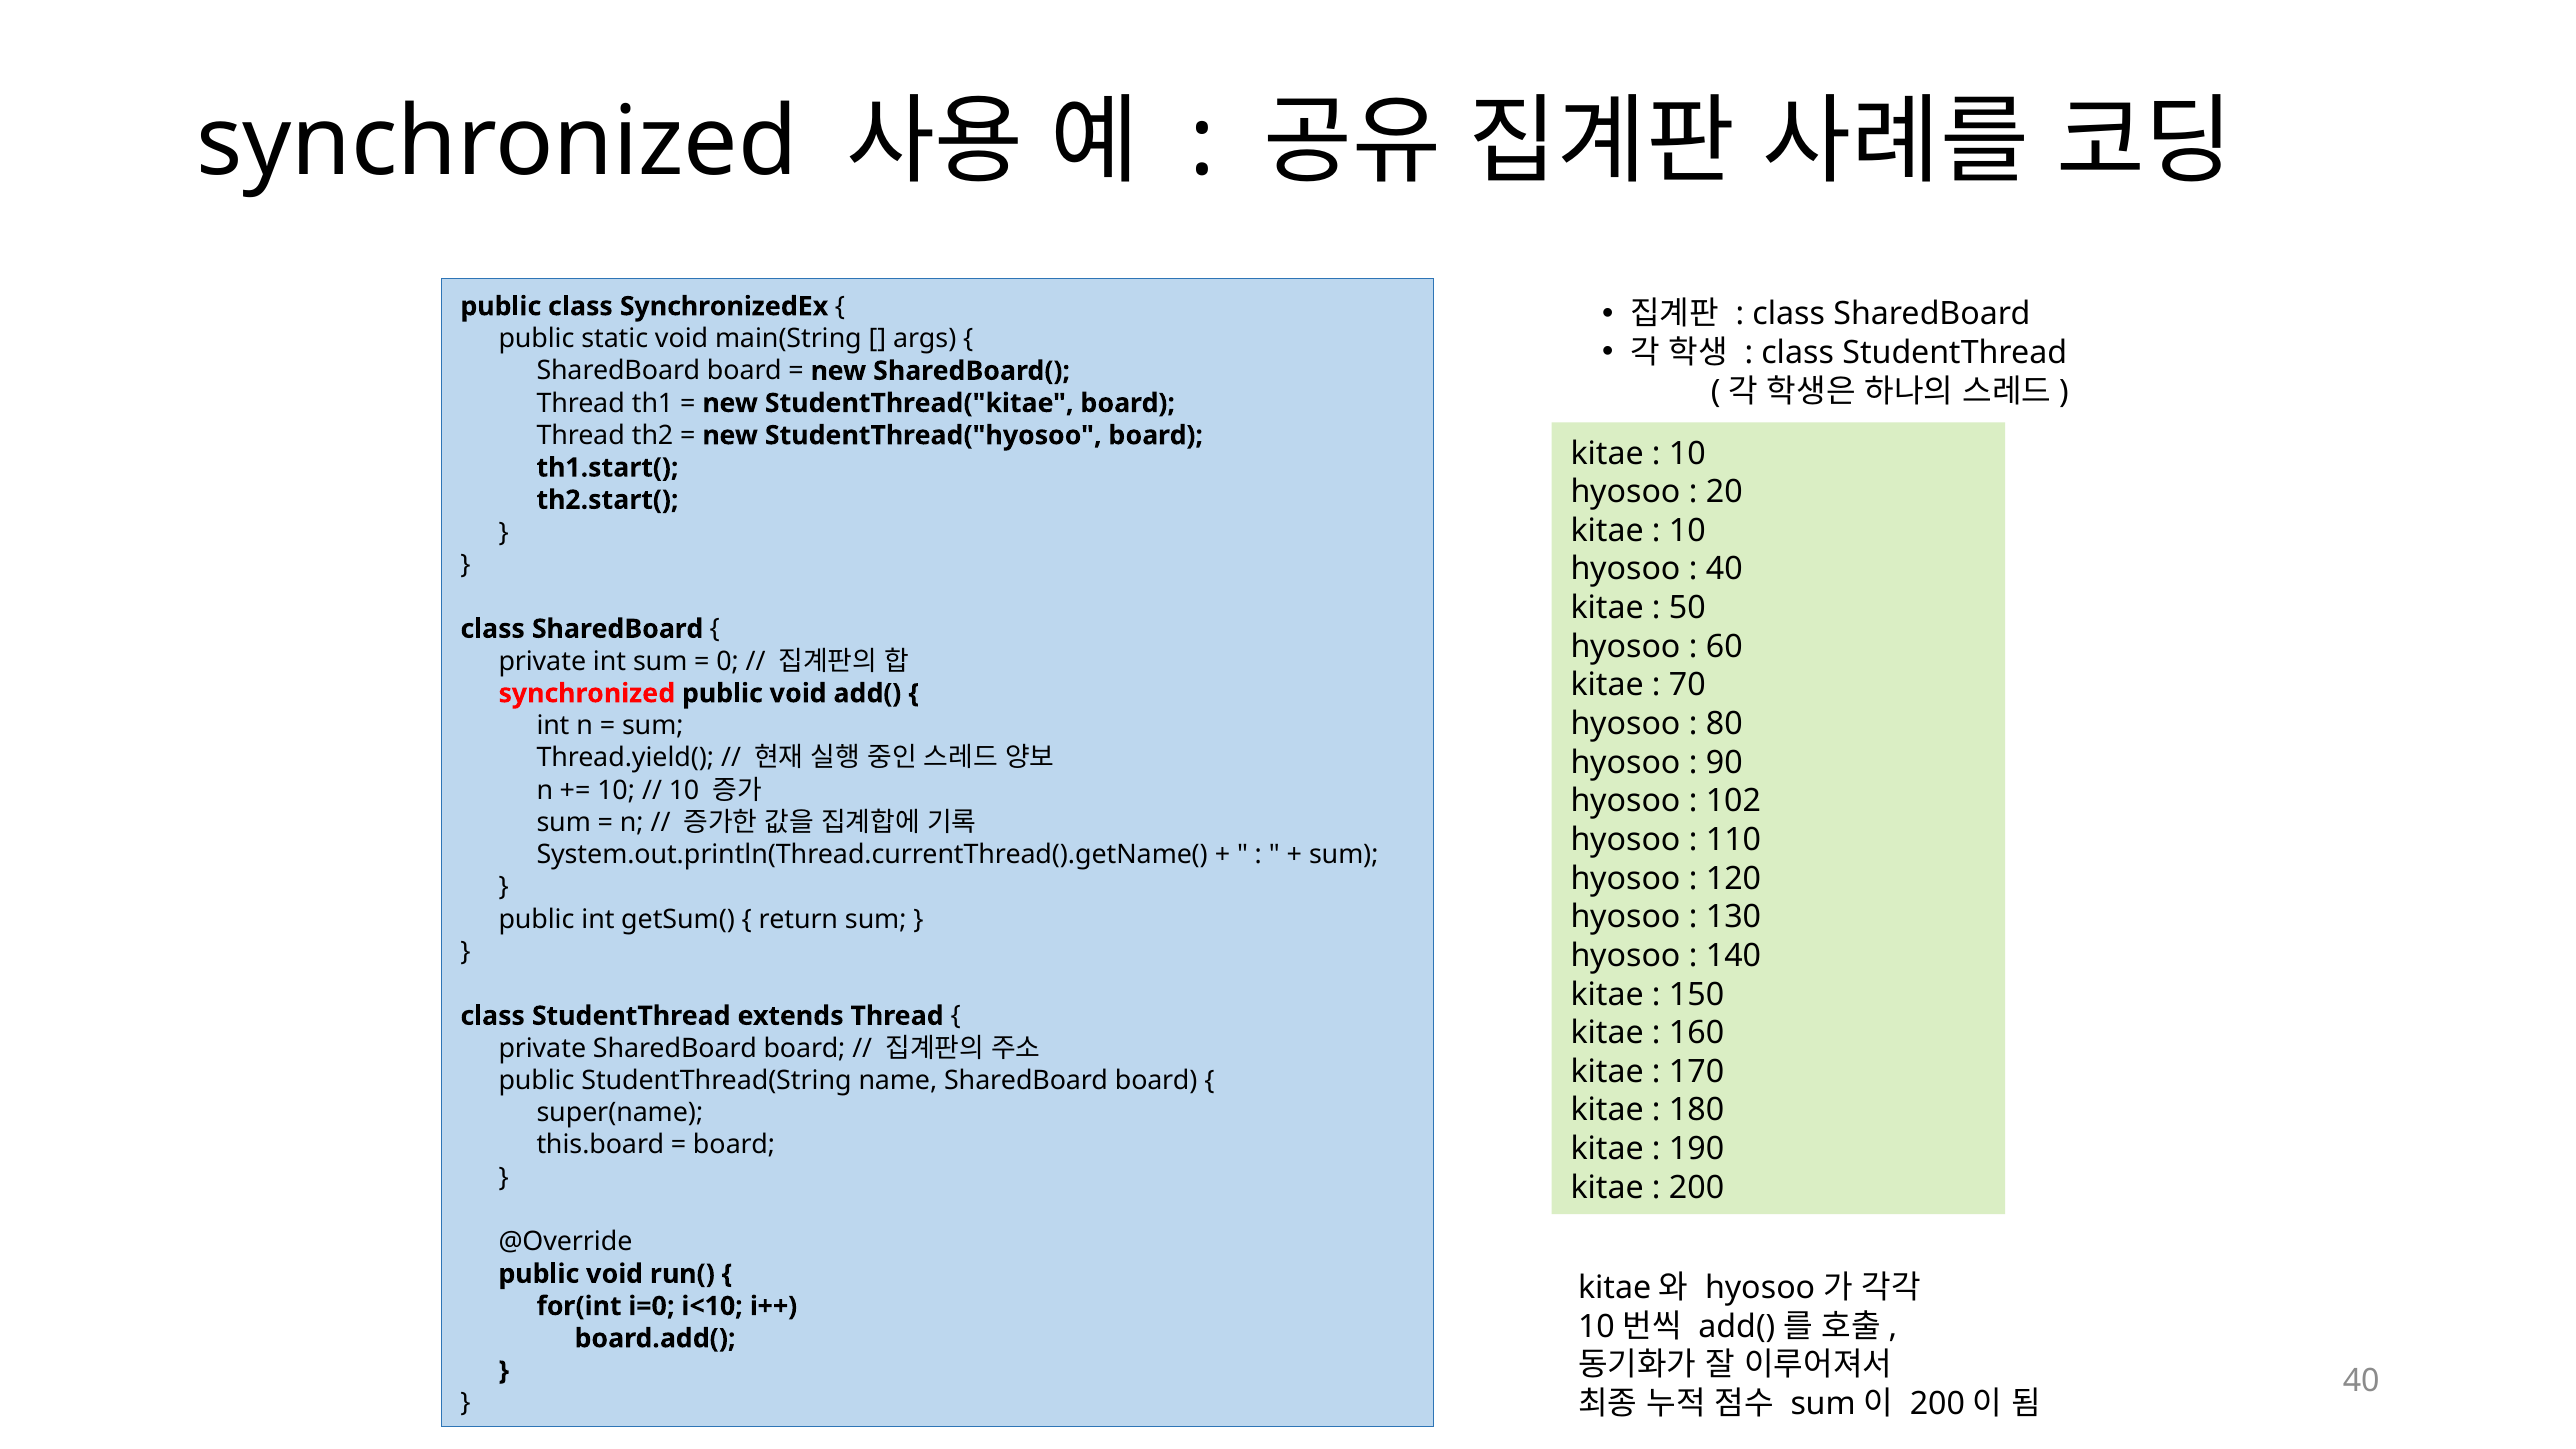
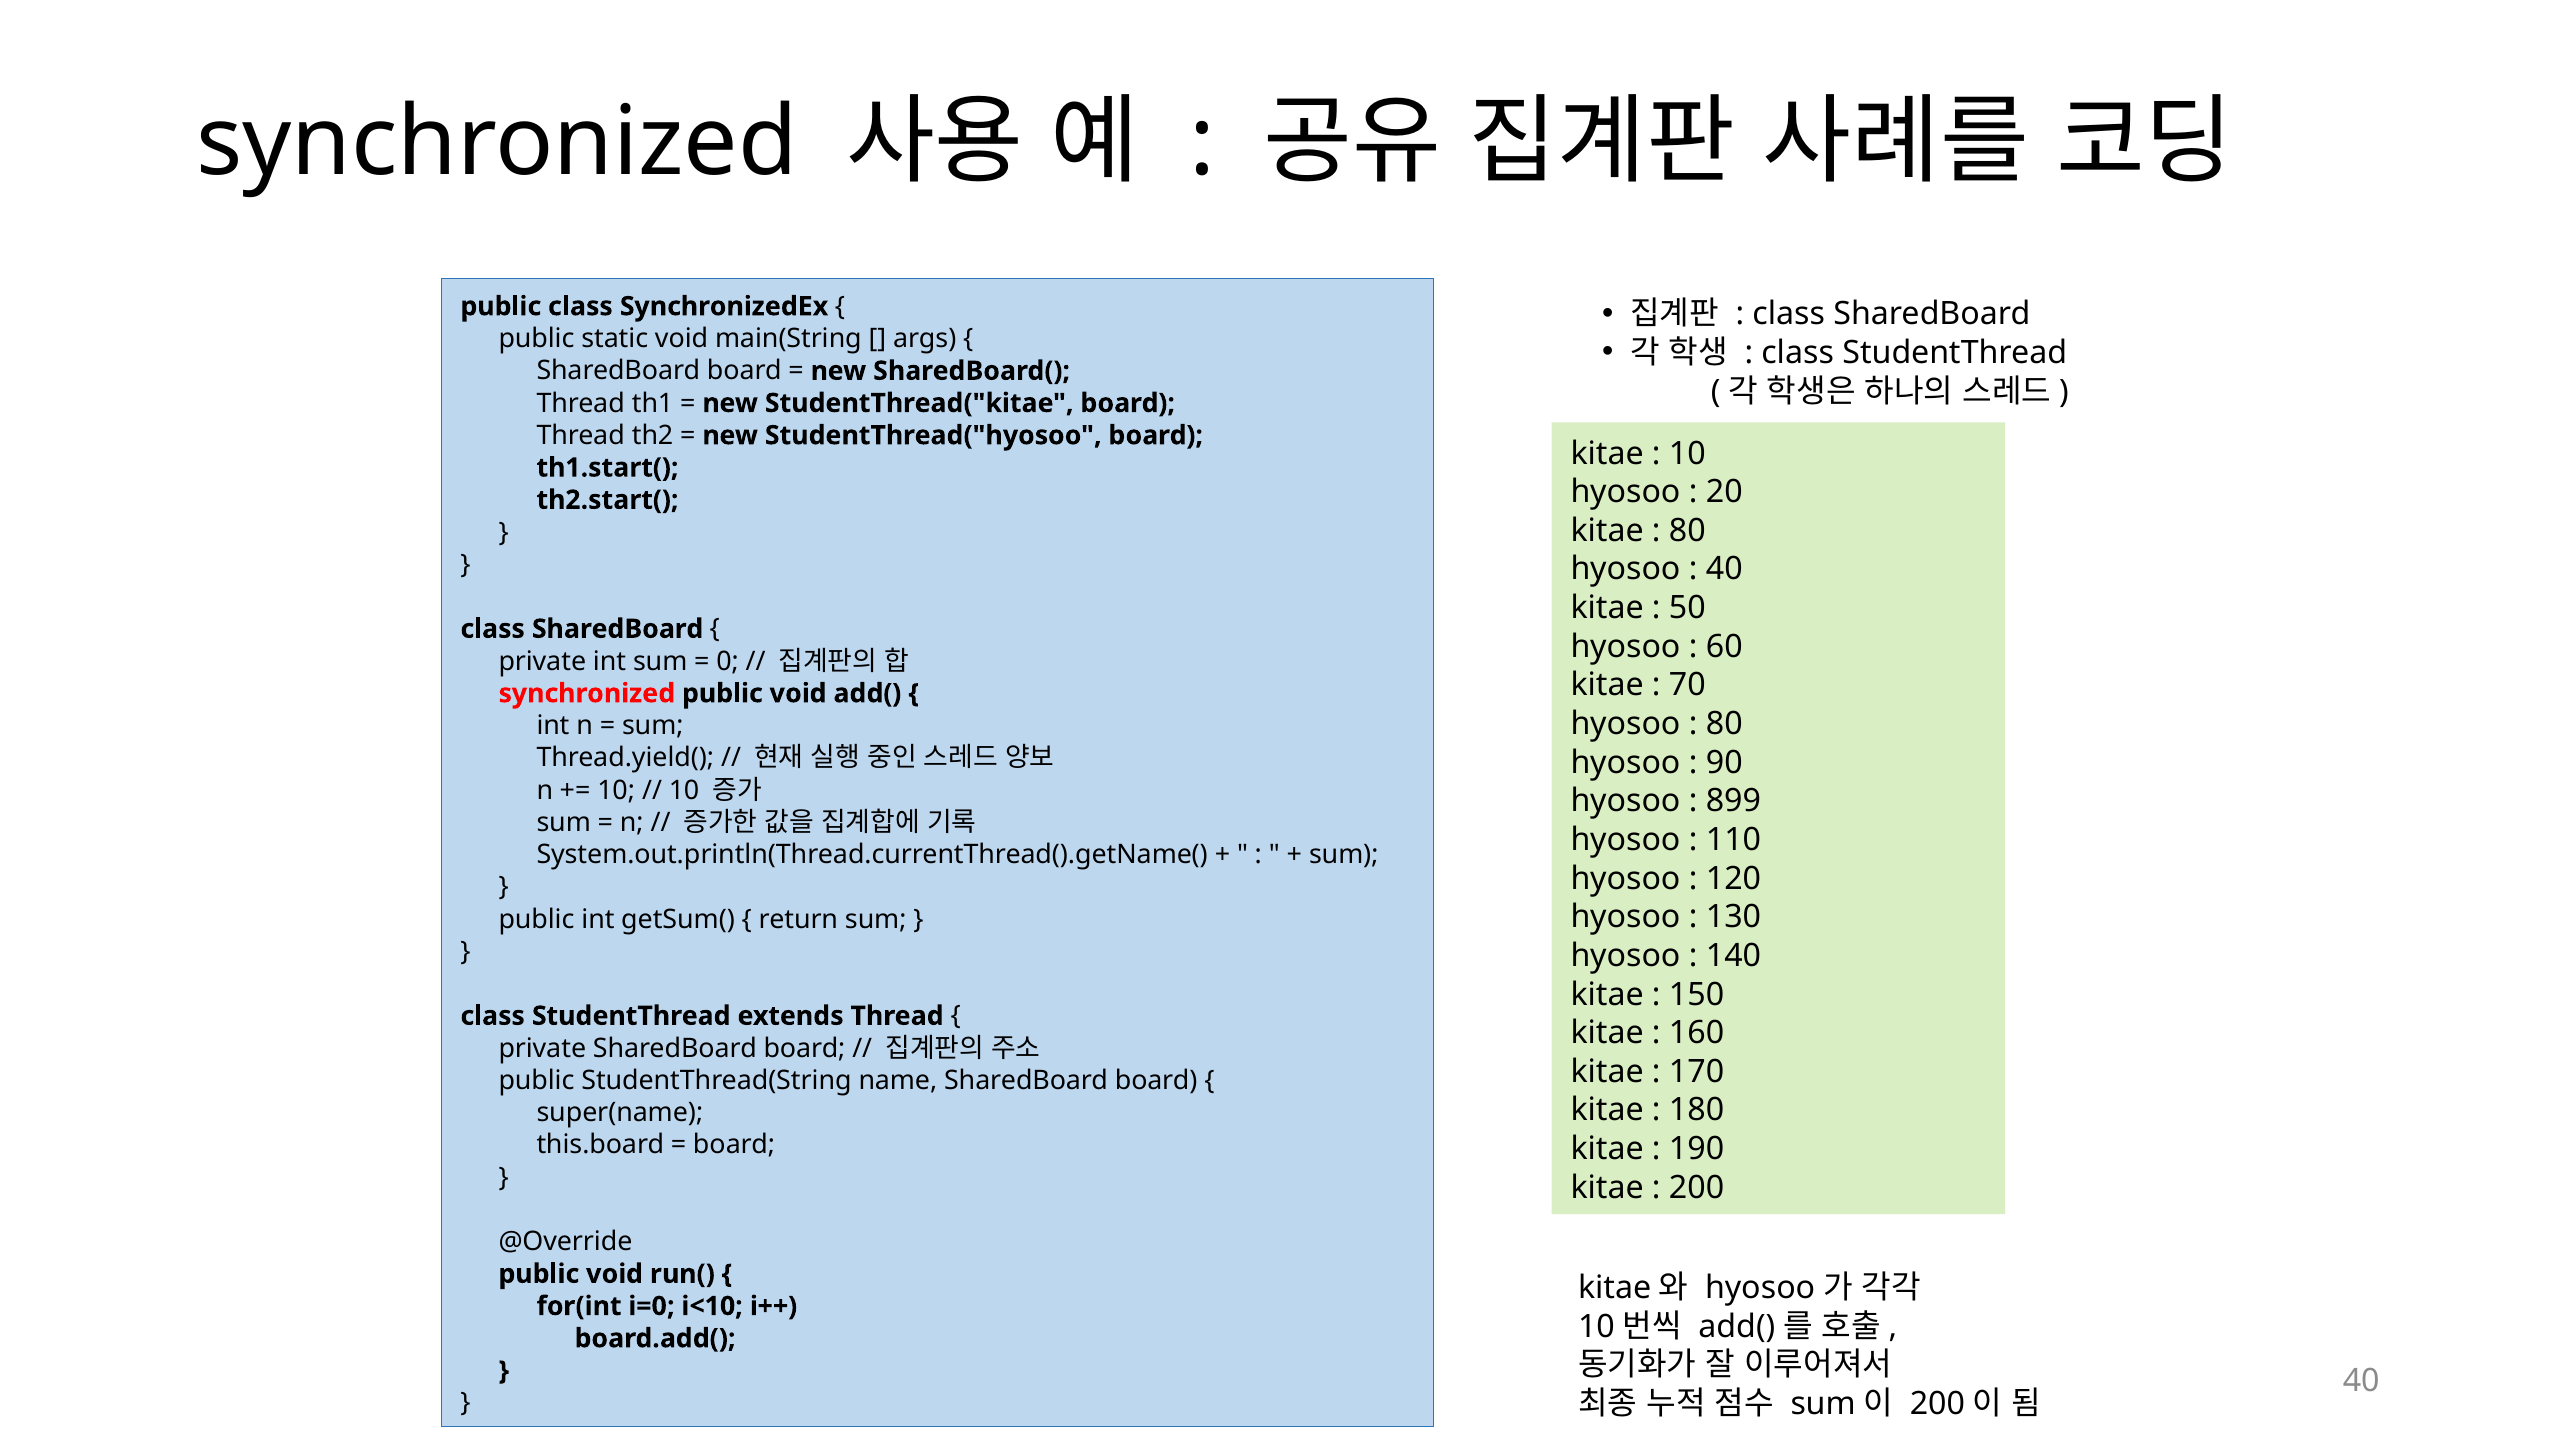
10 at (1687, 531): 10 -> 80
102: 102 -> 899
